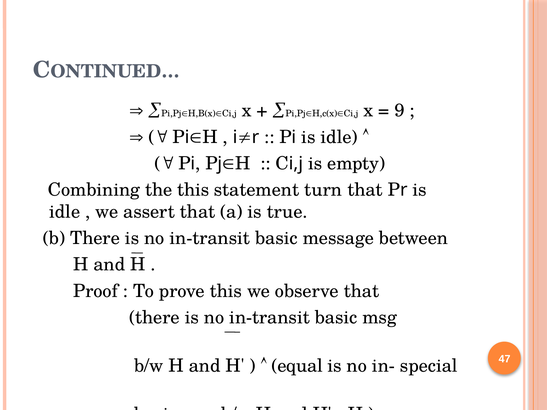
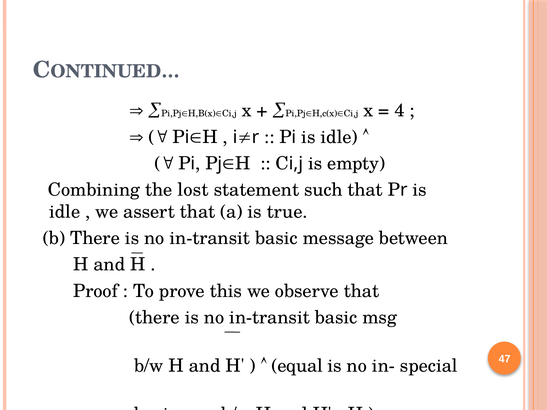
9: 9 -> 4
the this: this -> lost
turn: turn -> such
